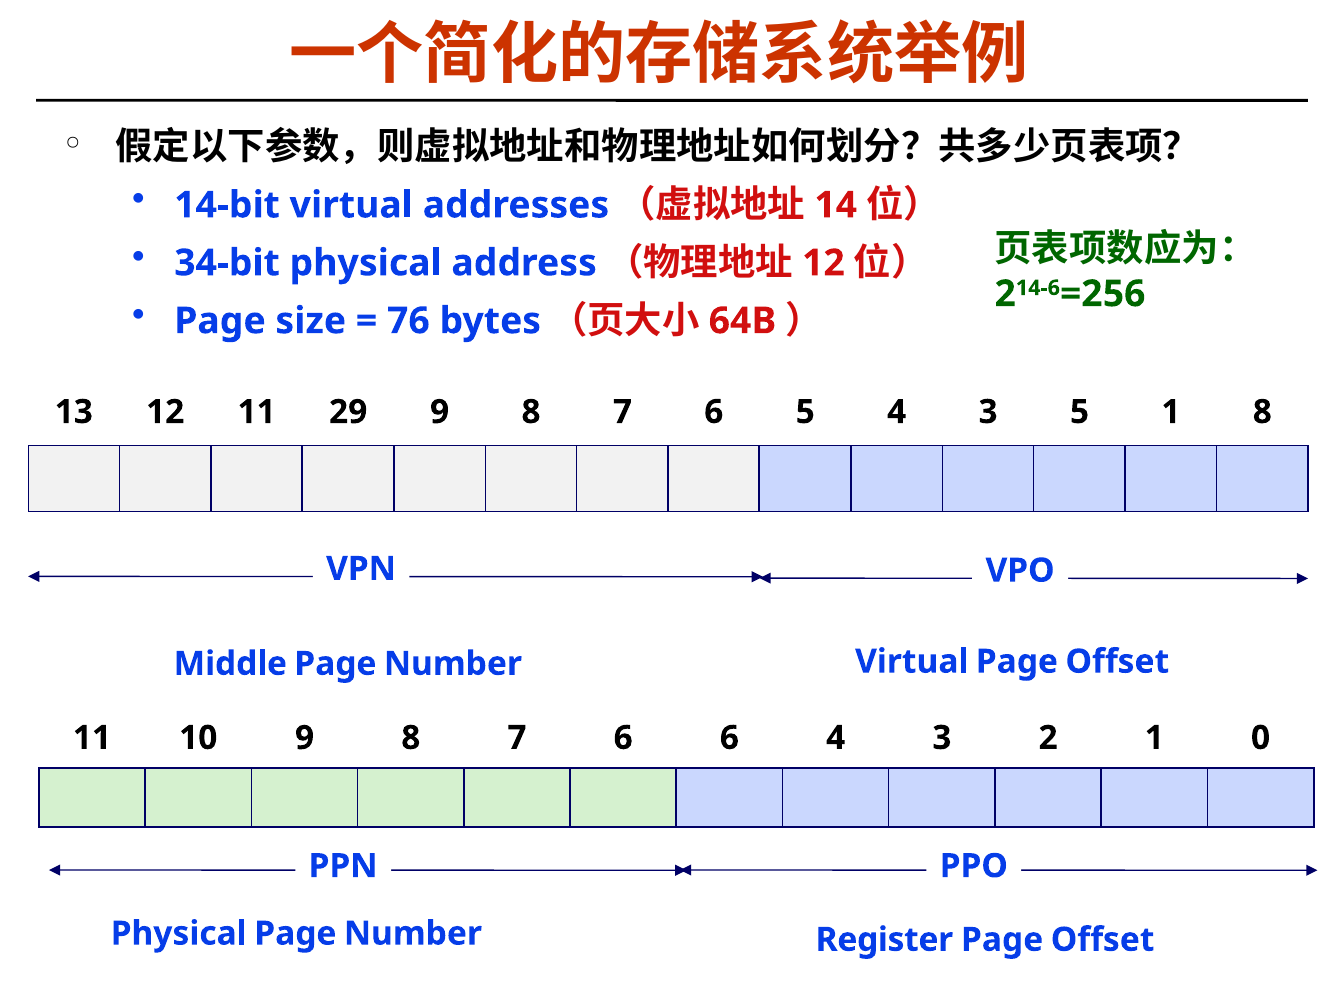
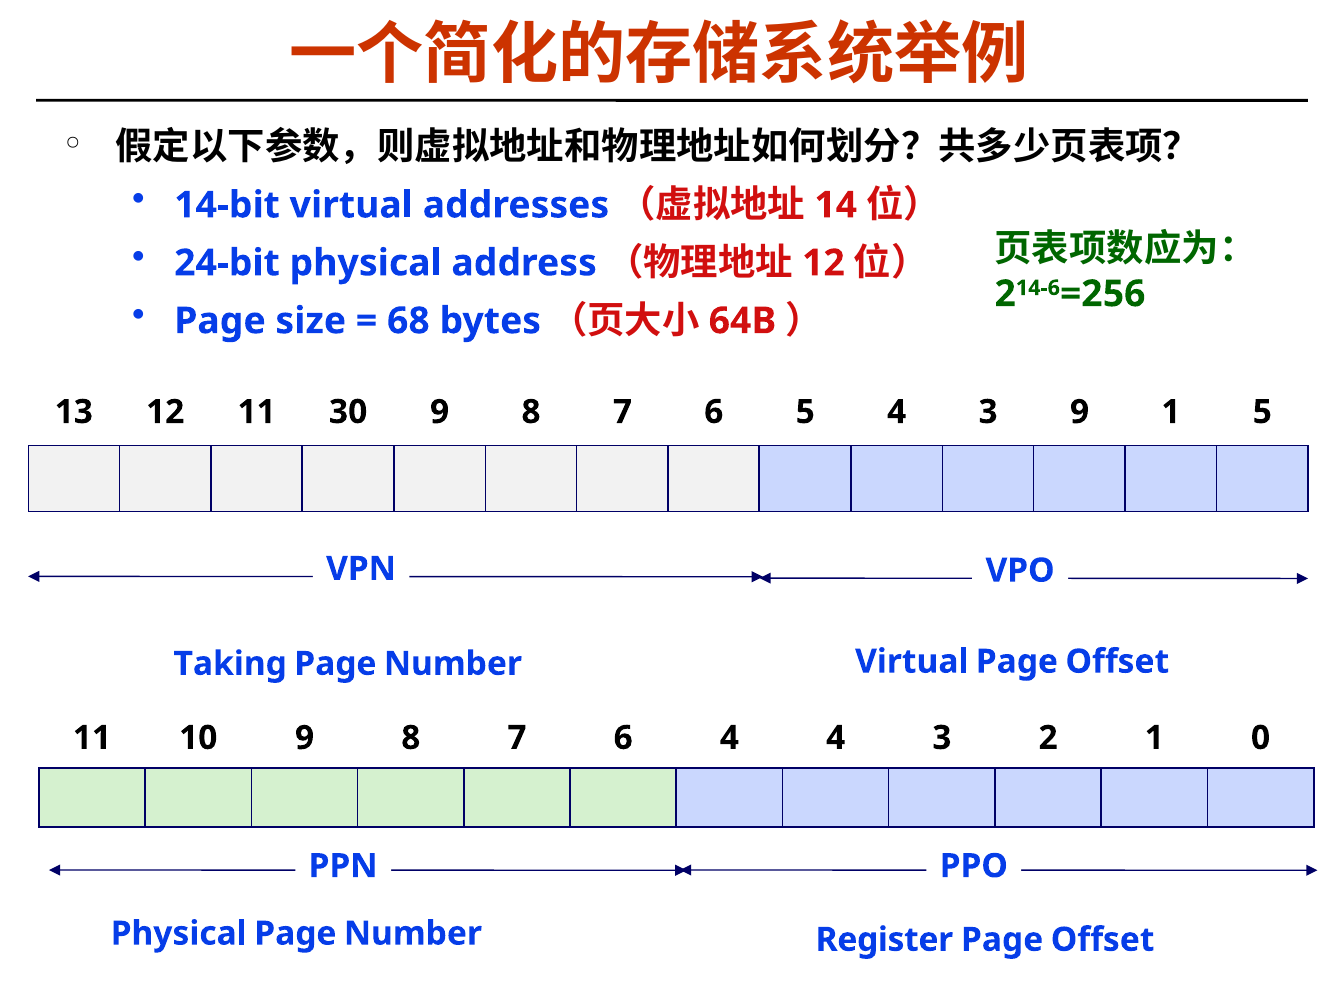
34-bit: 34-bit -> 24-bit
76: 76 -> 68
29: 29 -> 30
3 5: 5 -> 9
1 8: 8 -> 5
Middle: Middle -> Taking
6 6: 6 -> 4
